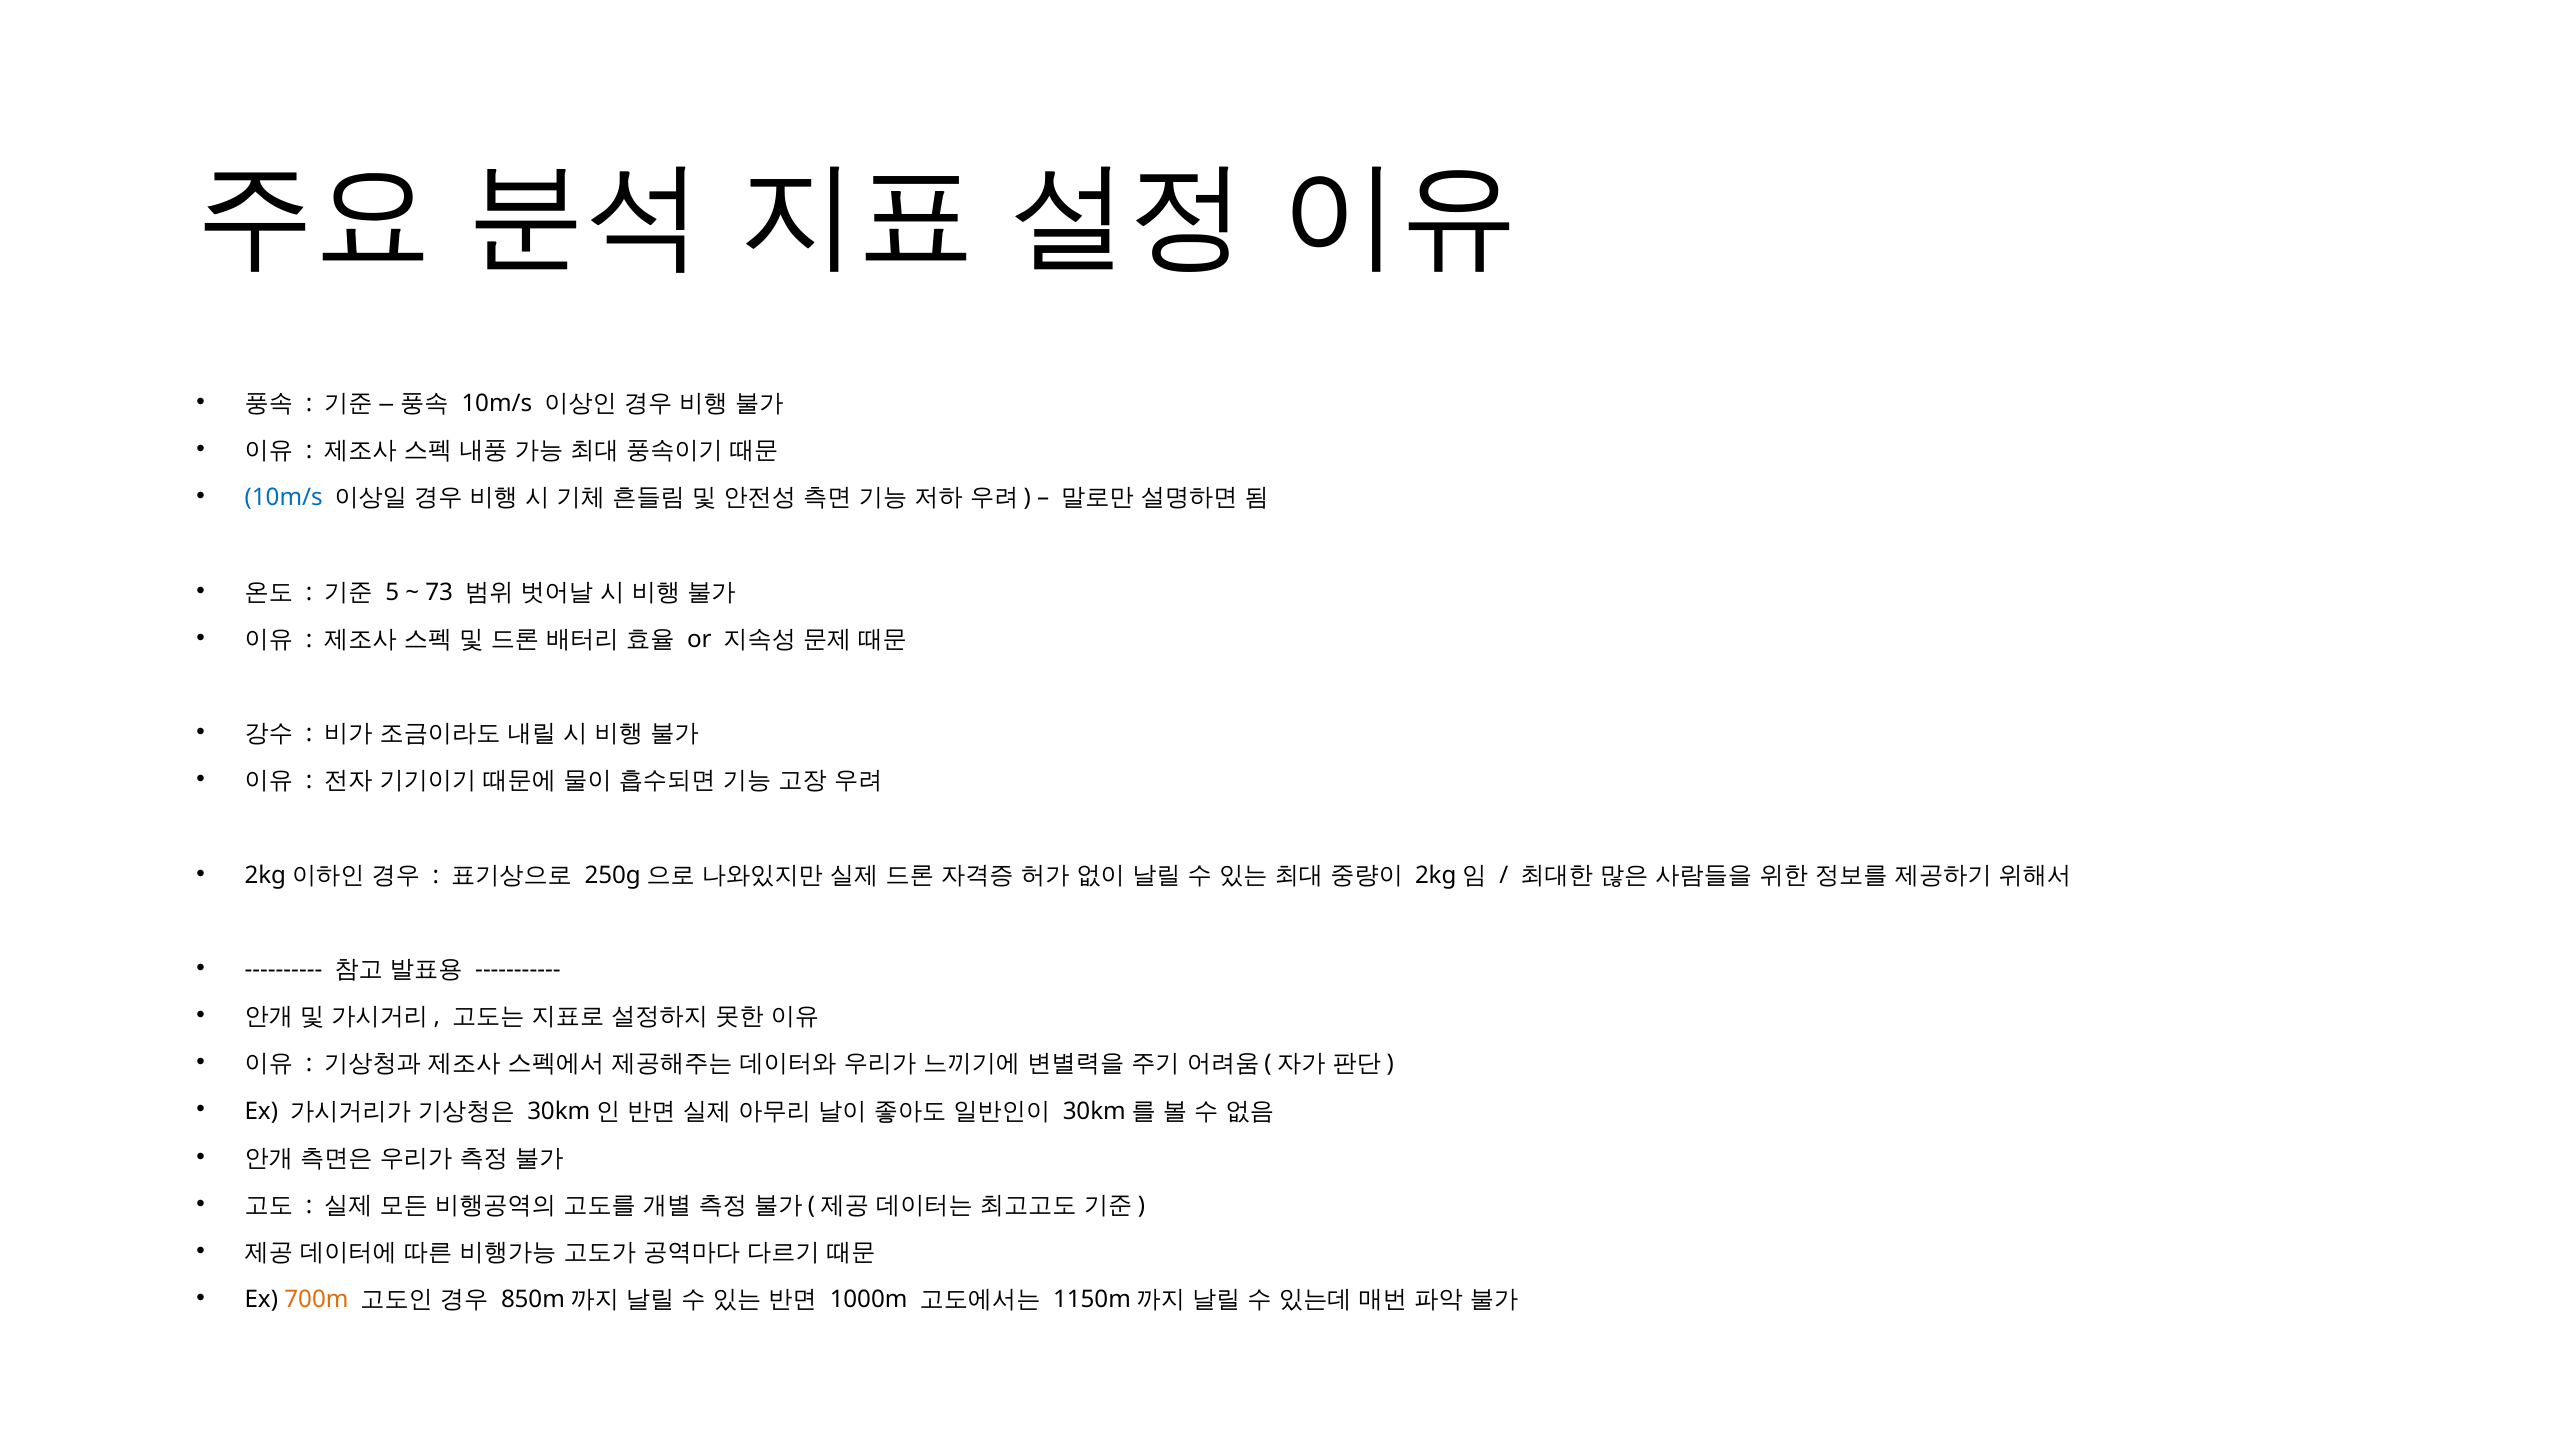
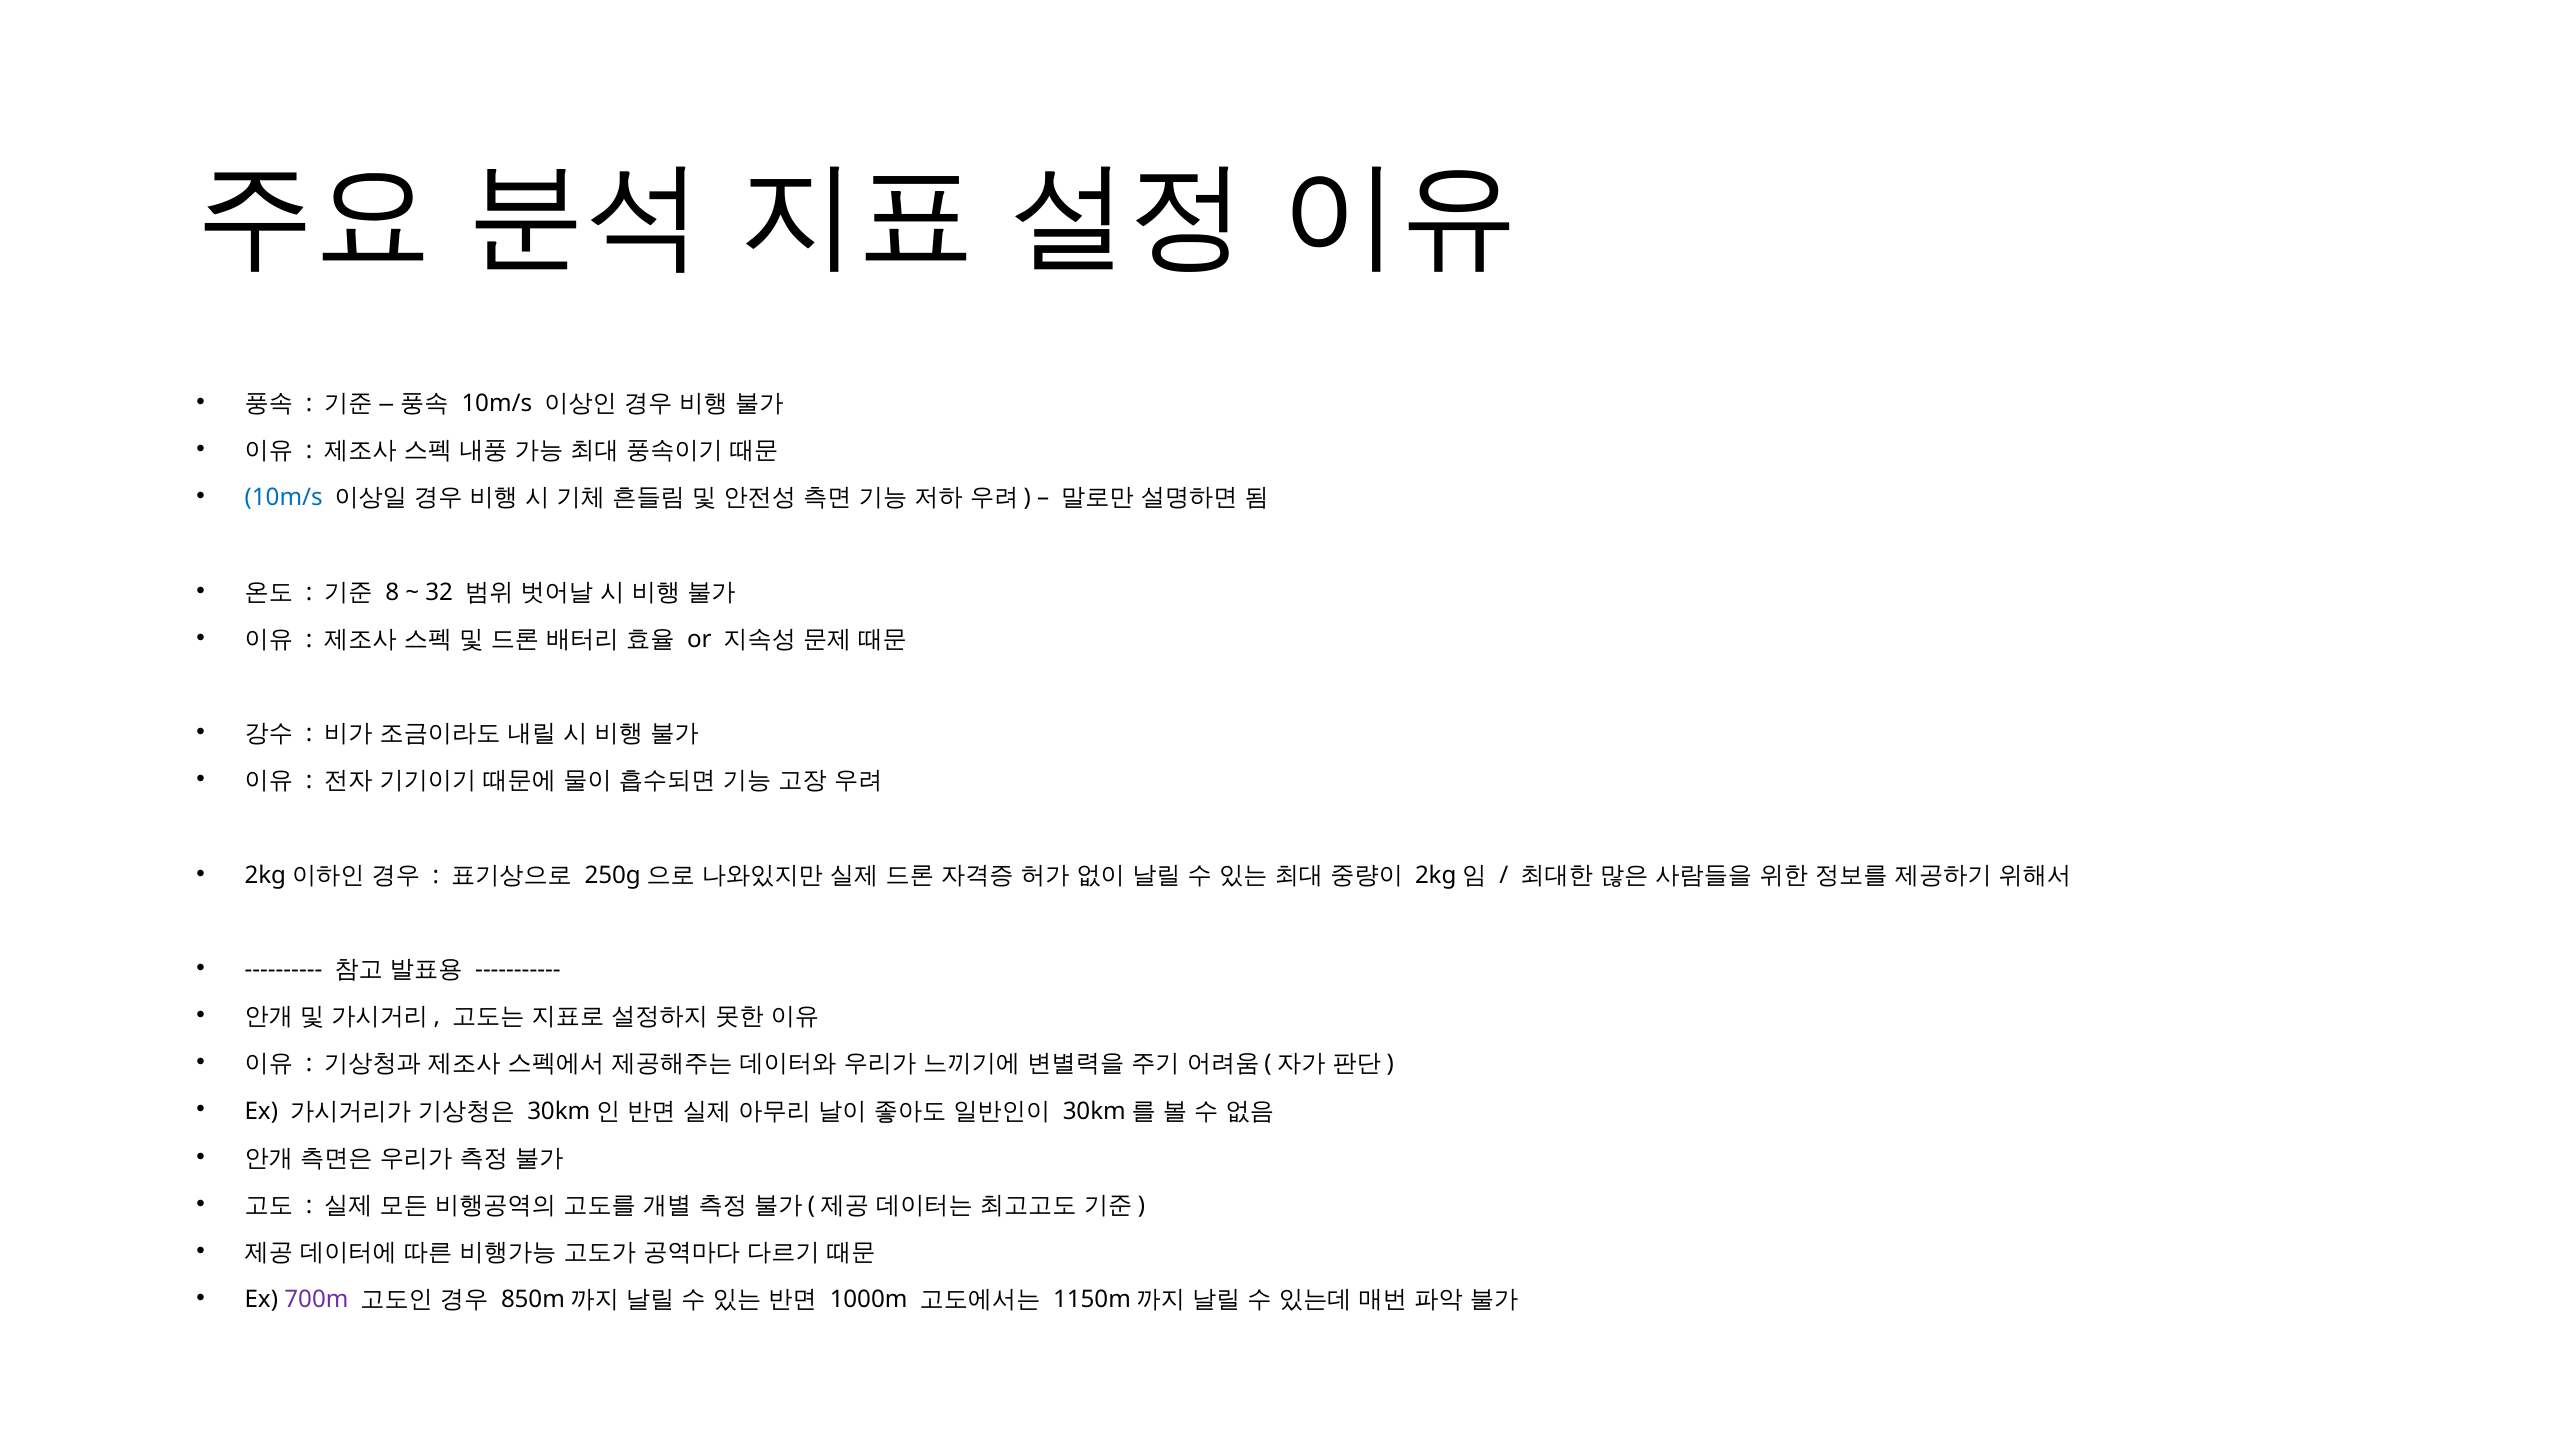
5: 5 -> 8
73: 73 -> 32
700m colour: orange -> purple
